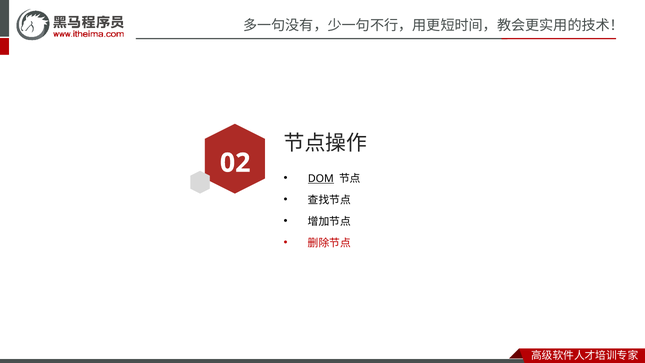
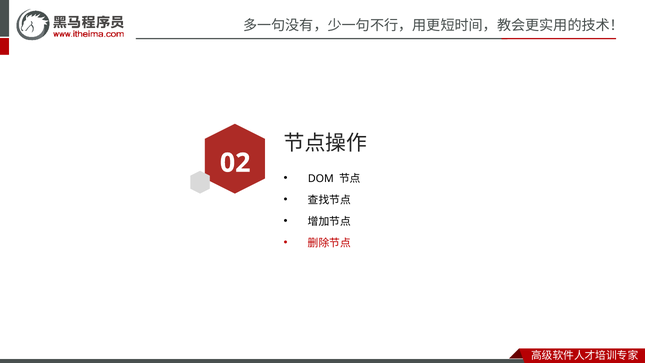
DOM underline: present -> none
